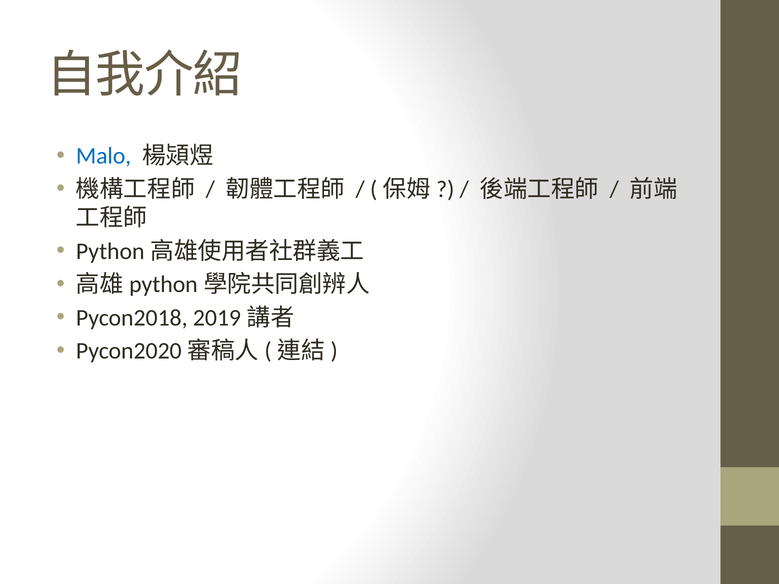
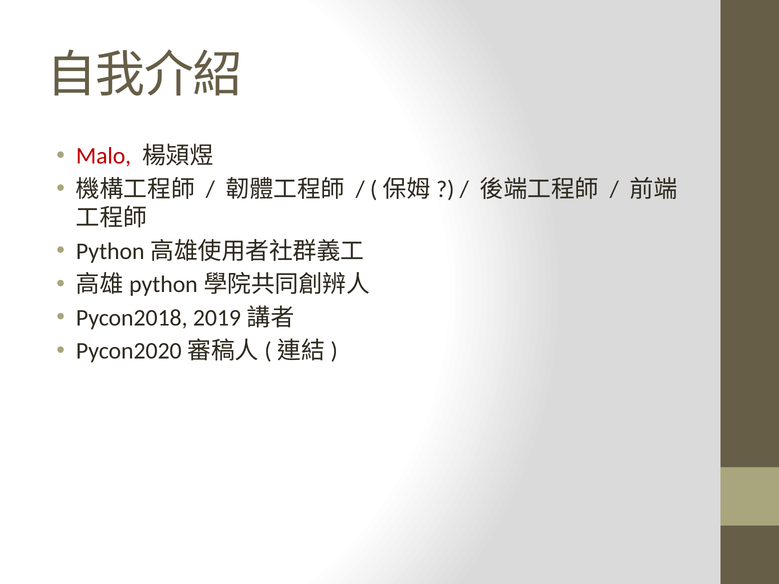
Malo colour: blue -> red
